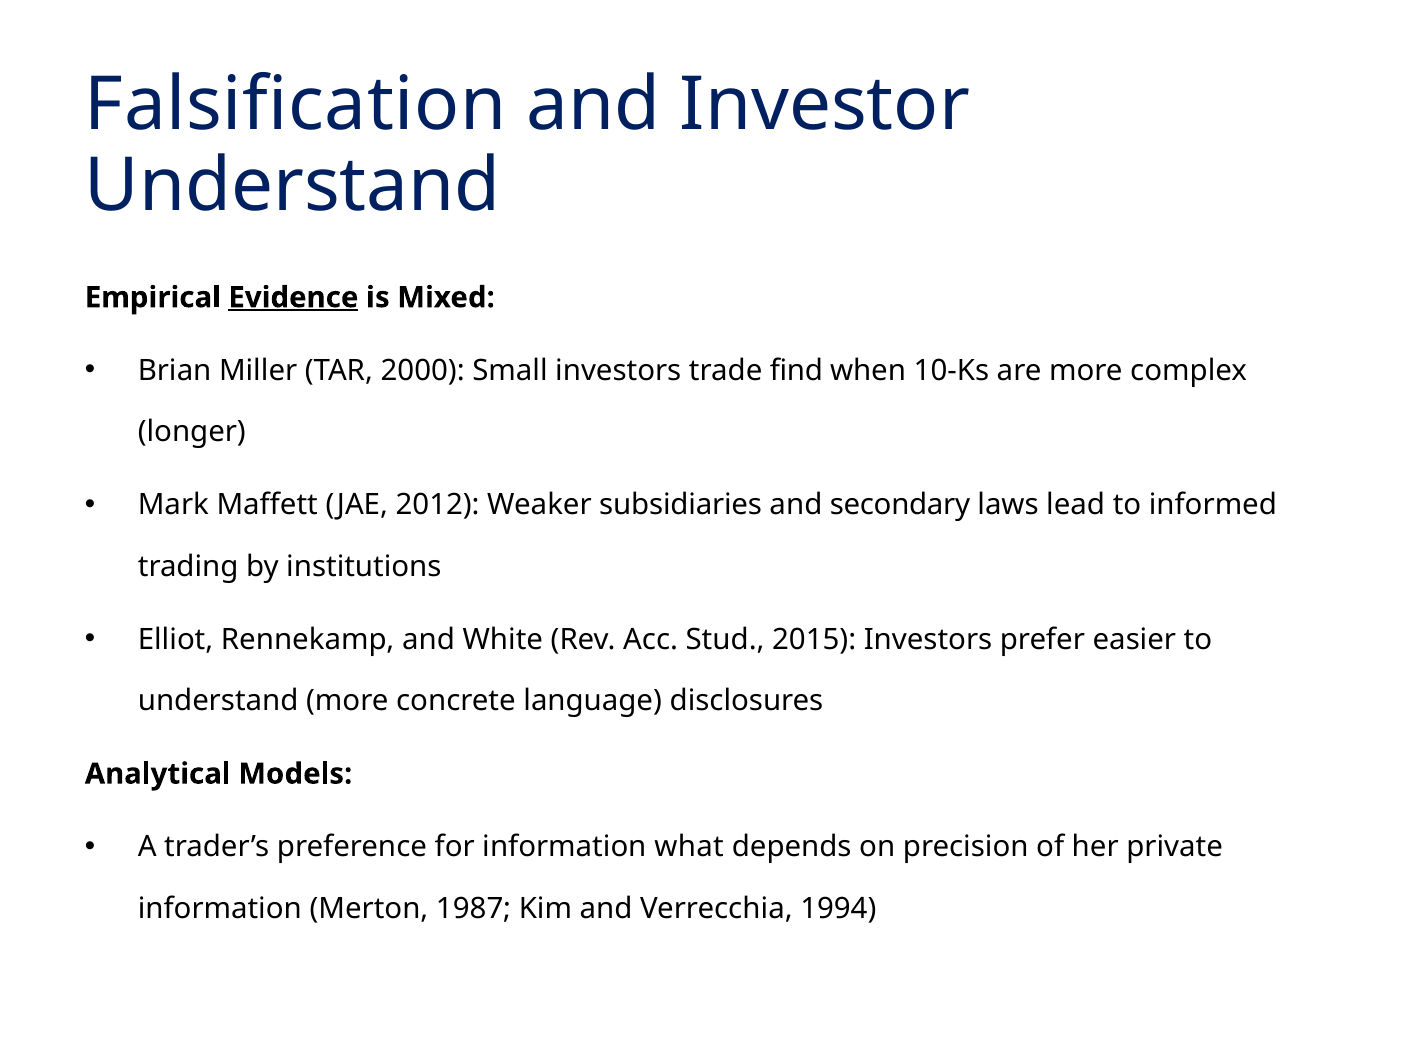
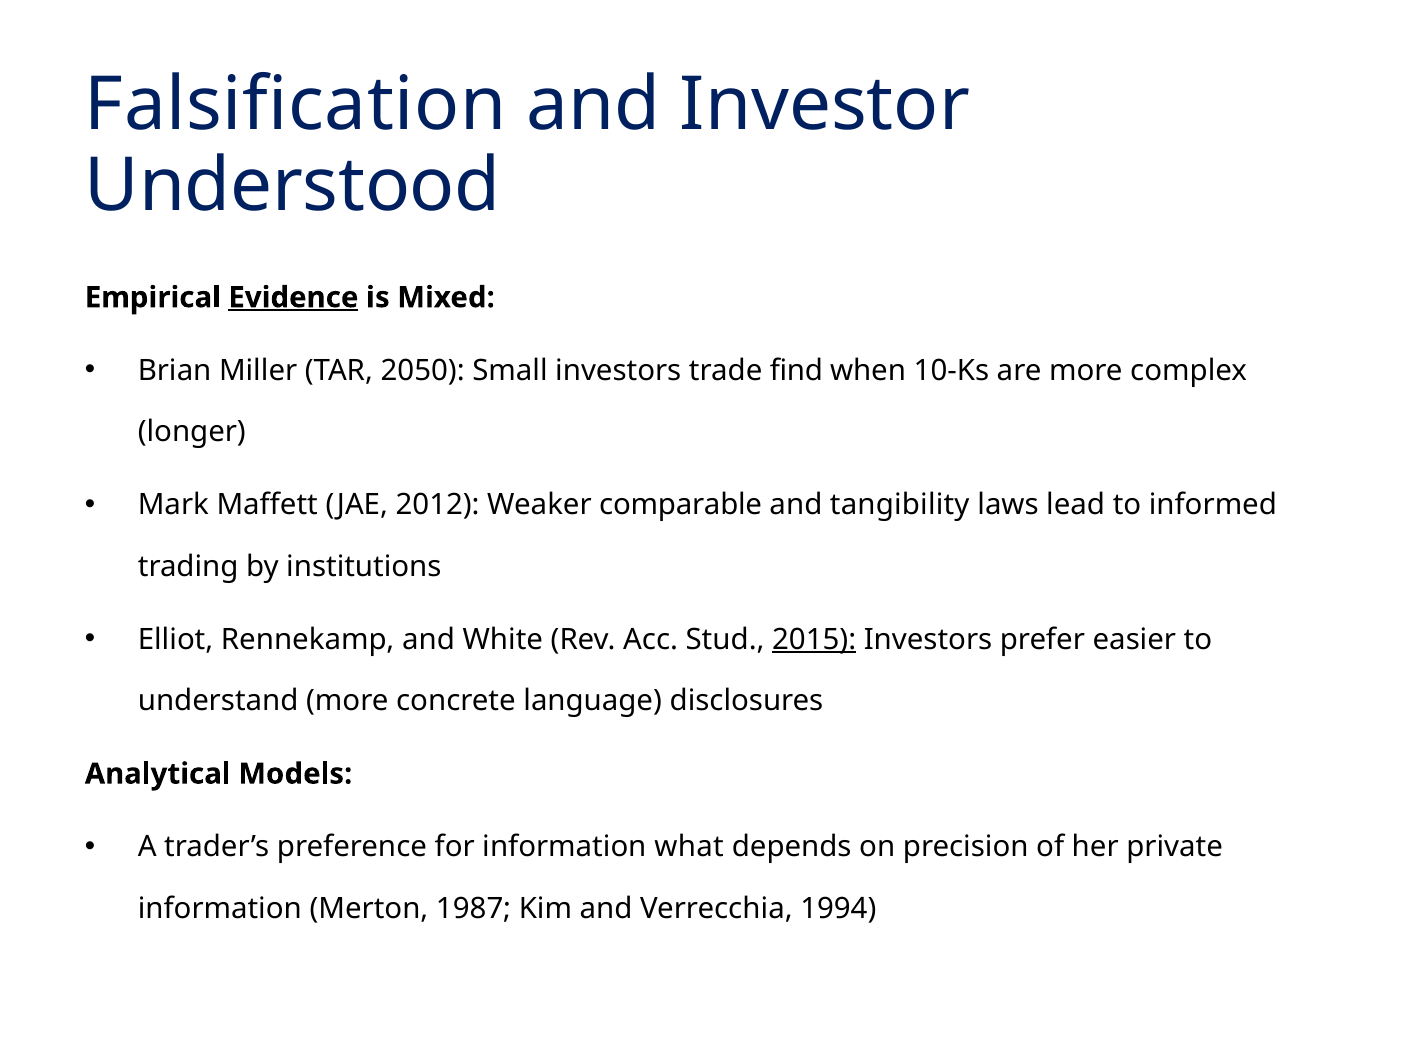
Understand at (293, 186): Understand -> Understood
2000: 2000 -> 2050
subsidiaries: subsidiaries -> comparable
secondary: secondary -> tangibility
2015 underline: none -> present
